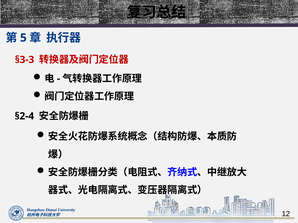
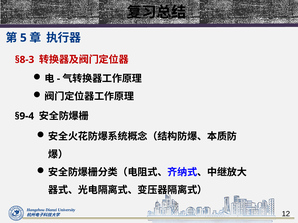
§3-3: §3-3 -> §8-3
§2-4: §2-4 -> §9-4
